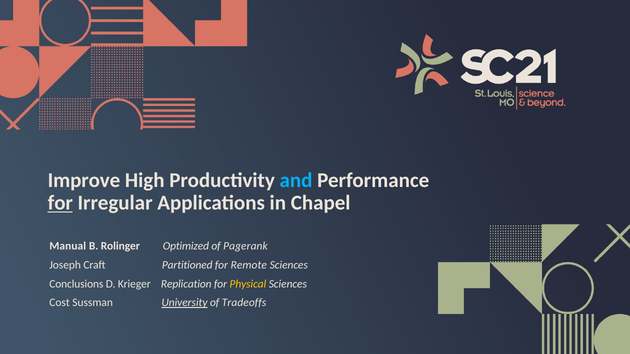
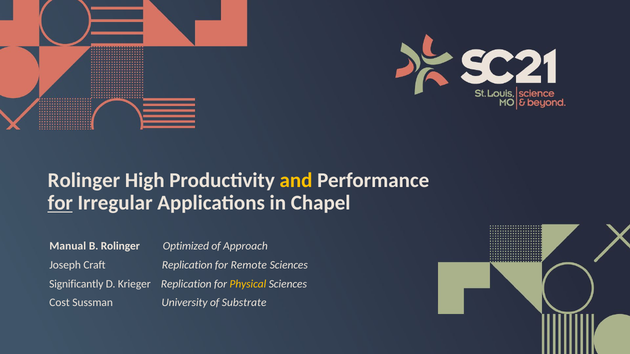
Improve at (84, 181): Improve -> Rolinger
and colour: light blue -> yellow
Pagerank: Pagerank -> Approach
Craft Partitioned: Partitioned -> Replication
Conclusions: Conclusions -> Significantly
University underline: present -> none
Tradeoffs: Tradeoffs -> Substrate
